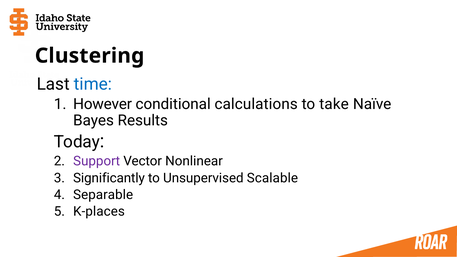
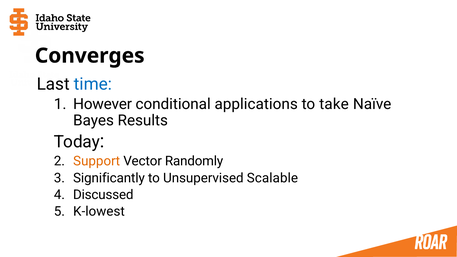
Clustering: Clustering -> Converges
calculations: calculations -> applications
Support colour: purple -> orange
Nonlinear: Nonlinear -> Randomly
Separable: Separable -> Discussed
K-places: K-places -> K-lowest
